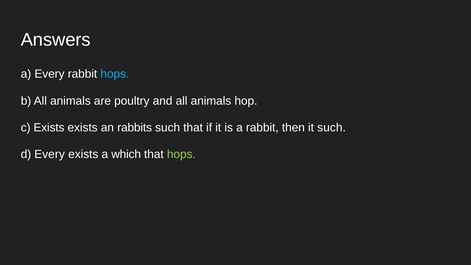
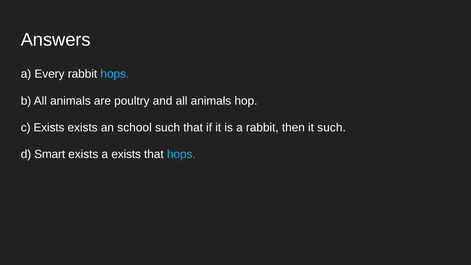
rabbits: rabbits -> school
d Every: Every -> Smart
a which: which -> exists
hops at (181, 154) colour: light green -> light blue
